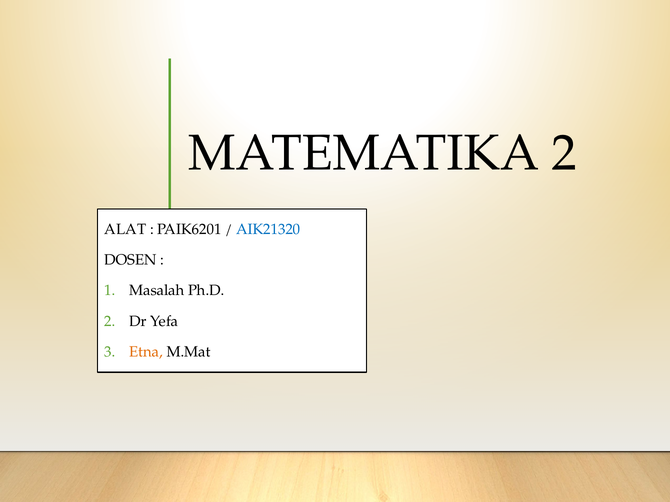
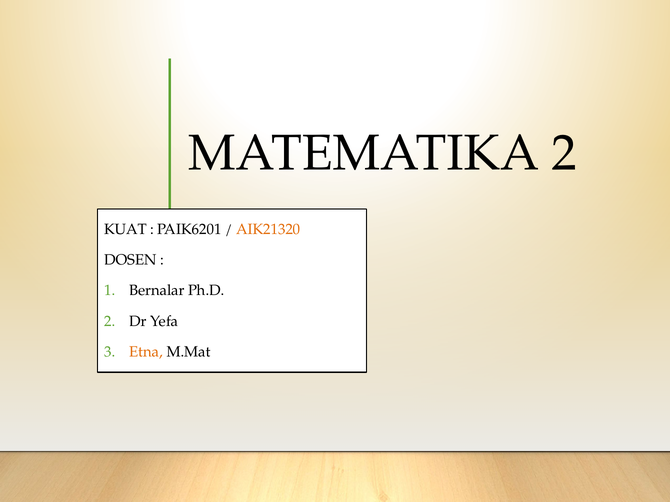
ALAT: ALAT -> KUAT
AIK21320 colour: blue -> orange
Masalah: Masalah -> Bernalar
